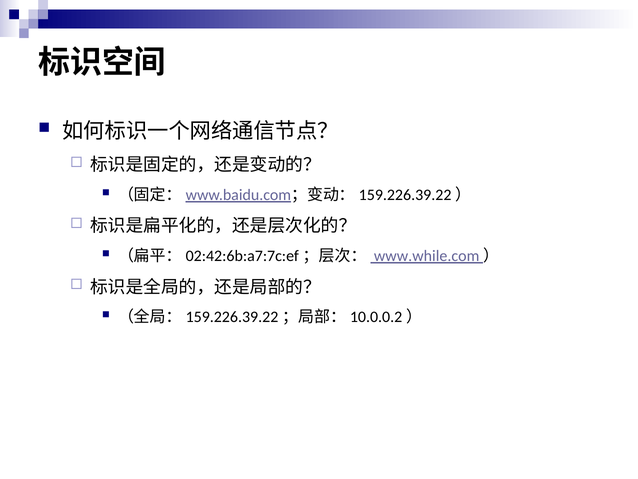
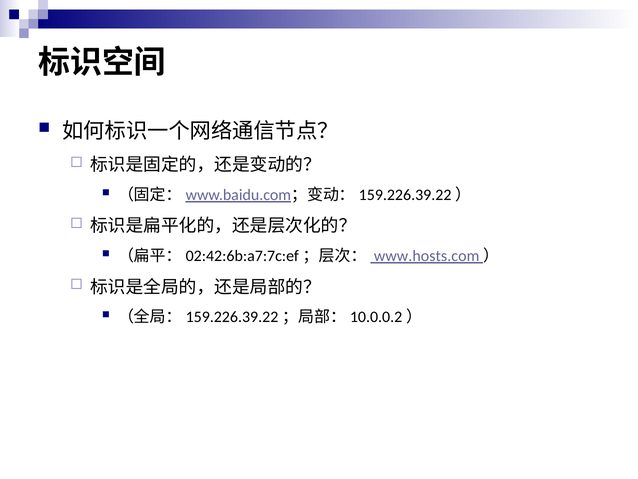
www.while.com: www.while.com -> www.hosts.com
